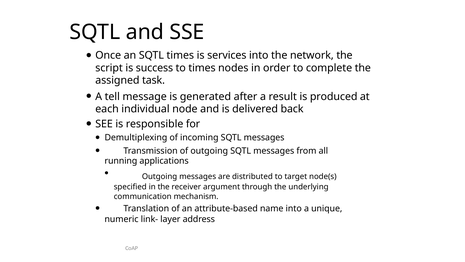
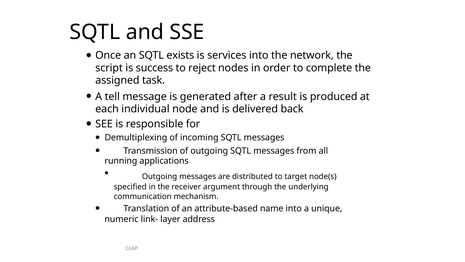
SQTL times: times -> exists
to times: times -> reject
